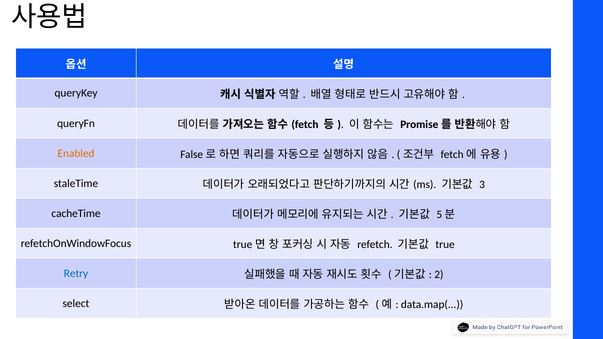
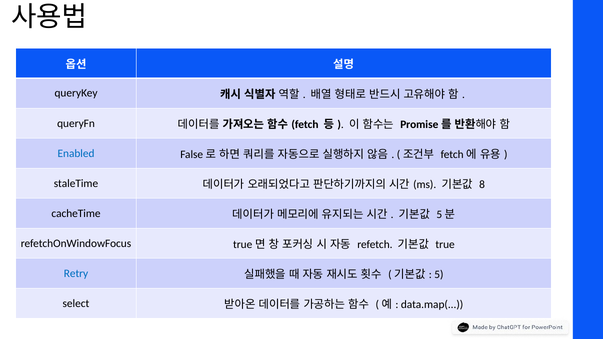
Enabled colour: orange -> blue
3: 3 -> 8
2: 2 -> 5
